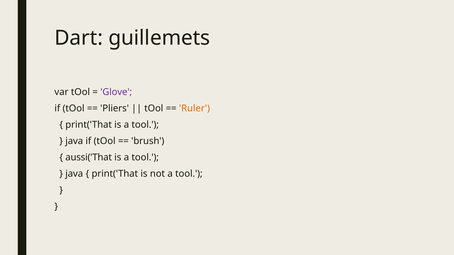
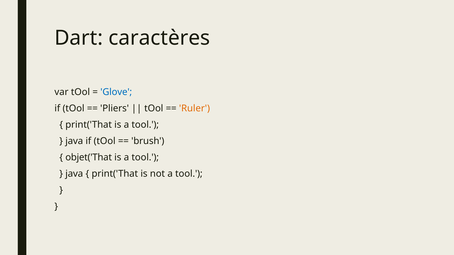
guillemets: guillemets -> caractères
Glove colour: purple -> blue
aussi('That: aussi('That -> objet('That
